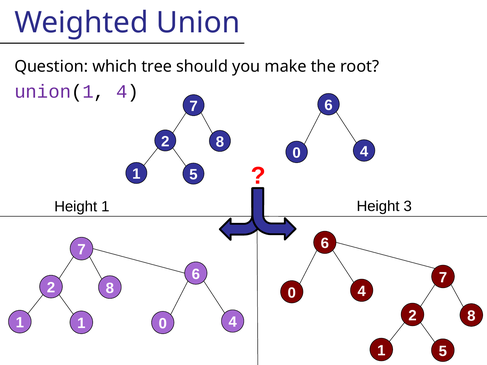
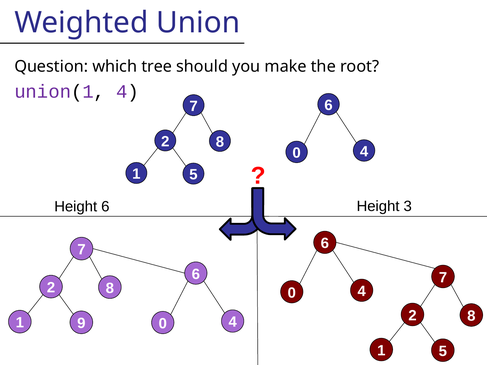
Height 1: 1 -> 6
1 1: 1 -> 9
